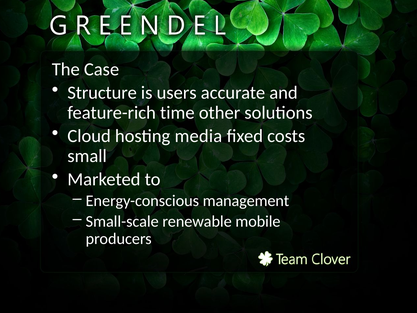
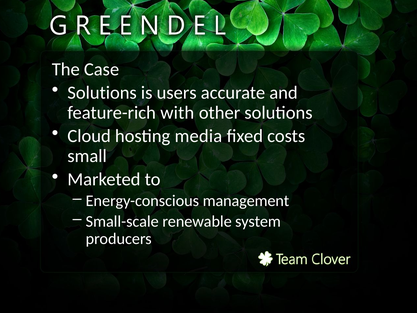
Structure at (102, 93): Structure -> Solutions
time: time -> with
mobile: mobile -> system
